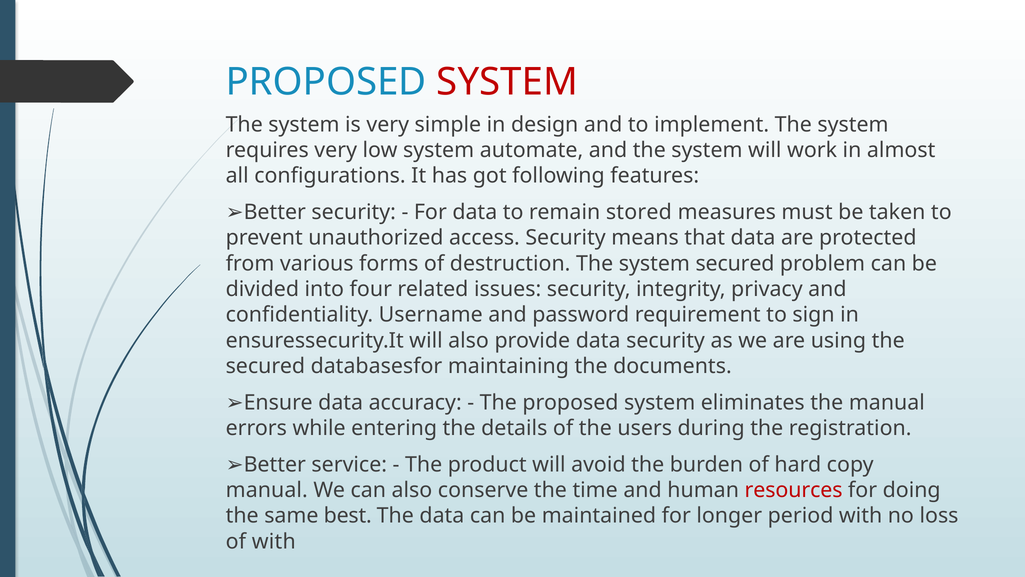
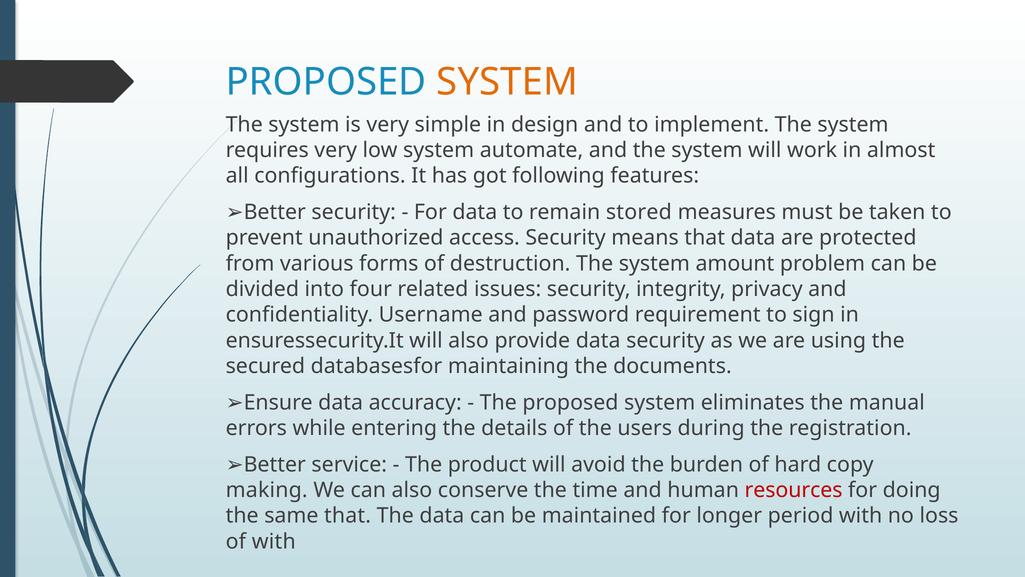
SYSTEM at (507, 82) colour: red -> orange
system secured: secured -> amount
manual at (267, 490): manual -> making
same best: best -> that
